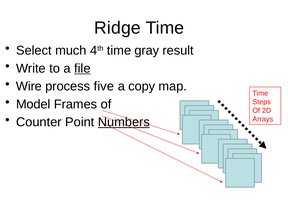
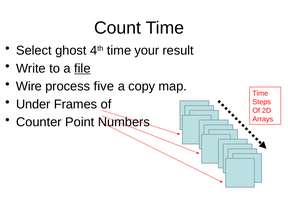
Ridge: Ridge -> Count
much: much -> ghost
gray: gray -> your
Model: Model -> Under
Numbers underline: present -> none
